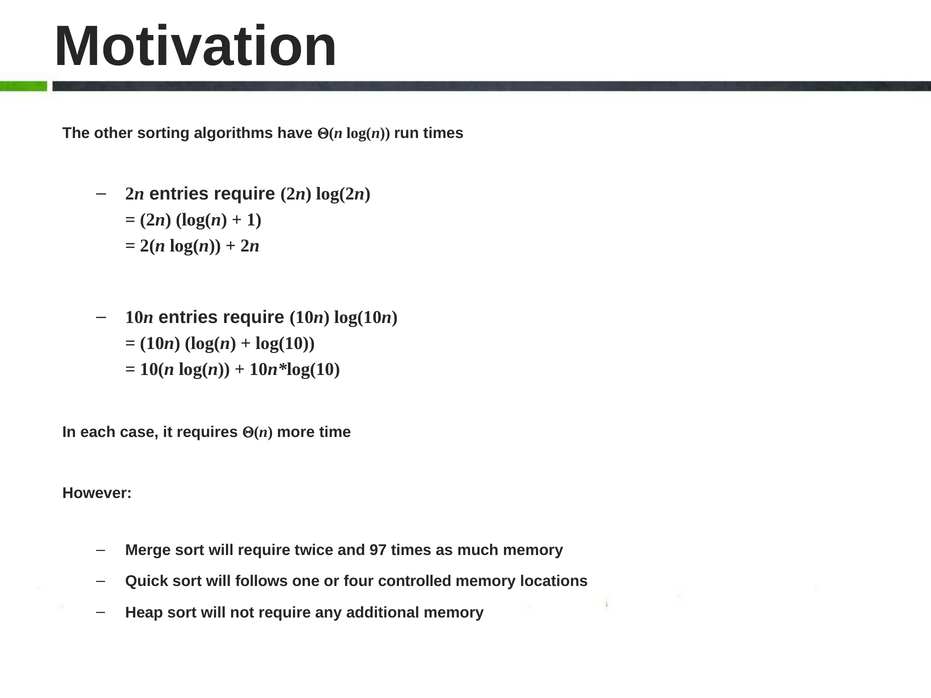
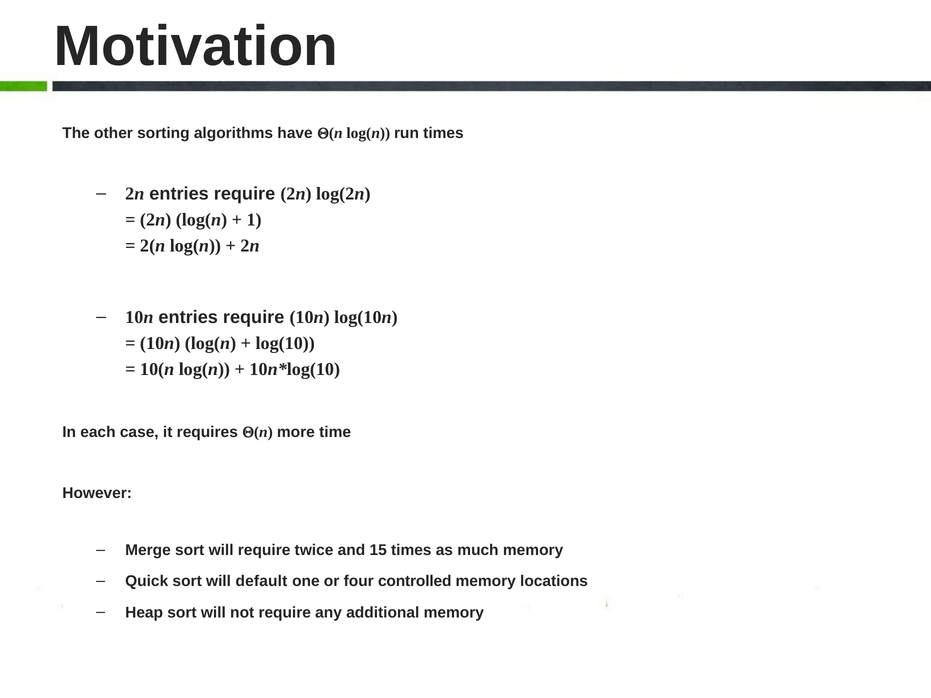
97: 97 -> 15
follows: follows -> default
